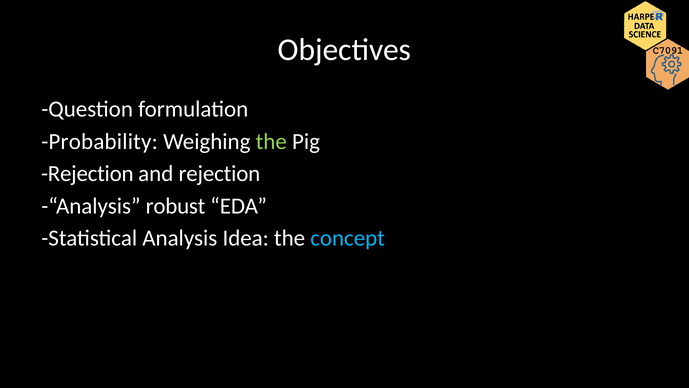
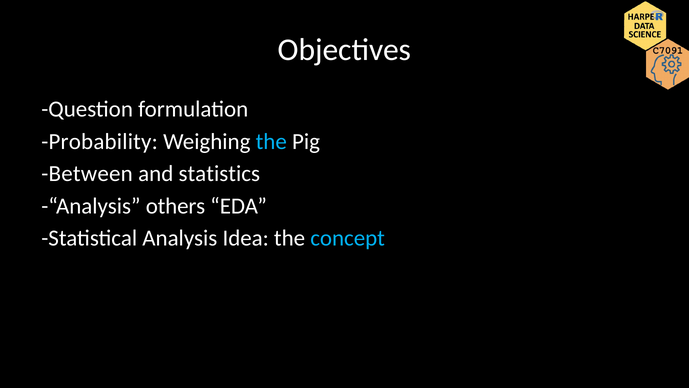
the at (271, 141) colour: light green -> light blue
Rejection at (87, 174): Rejection -> Between
and rejection: rejection -> statistics
robust: robust -> others
